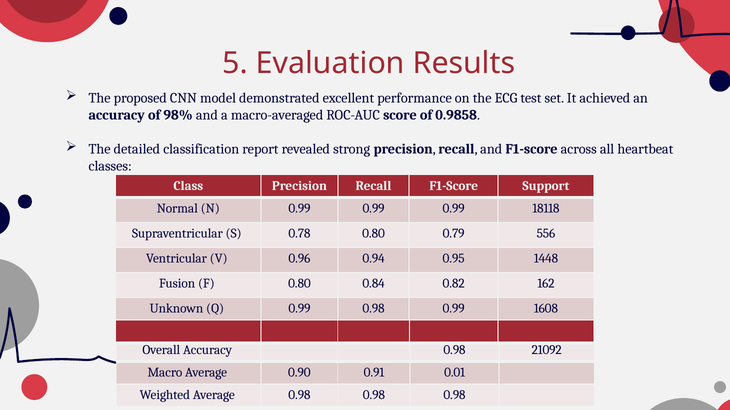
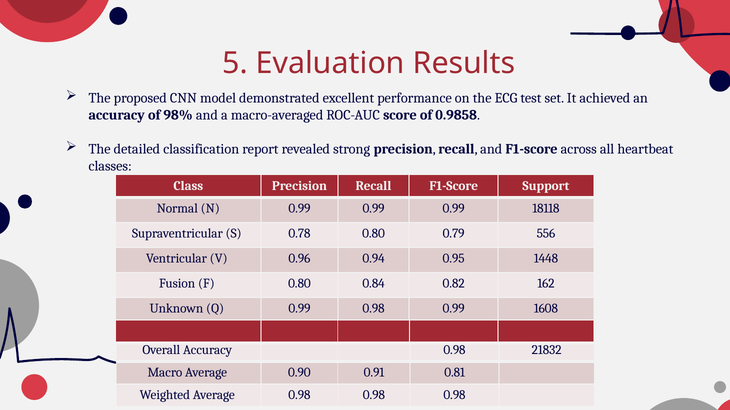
21092: 21092 -> 21832
0.01: 0.01 -> 0.81
